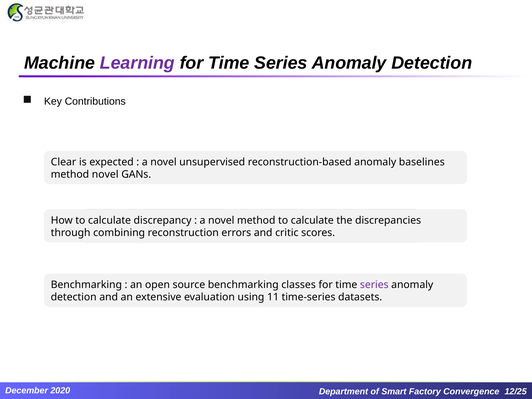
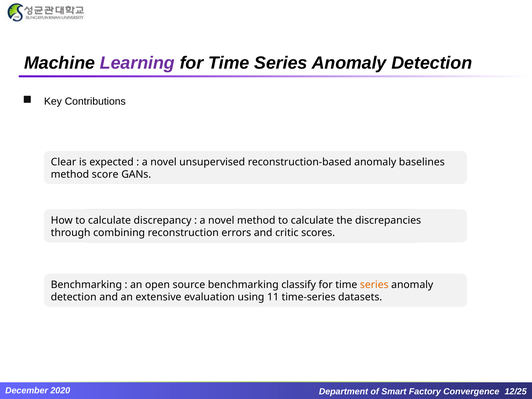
method novel: novel -> score
classes: classes -> classify
series at (374, 285) colour: purple -> orange
